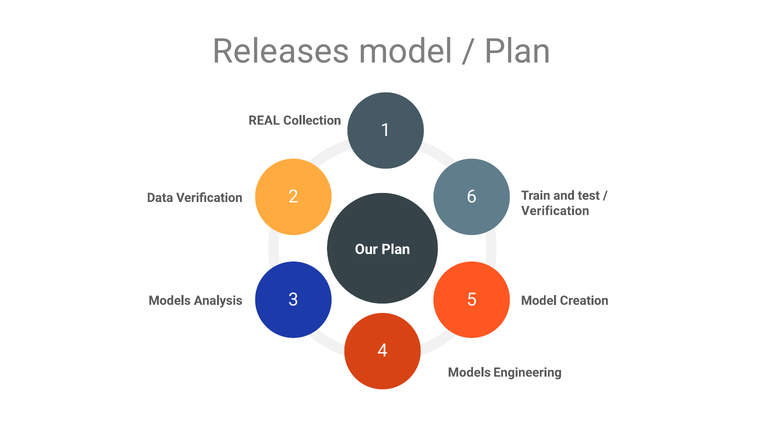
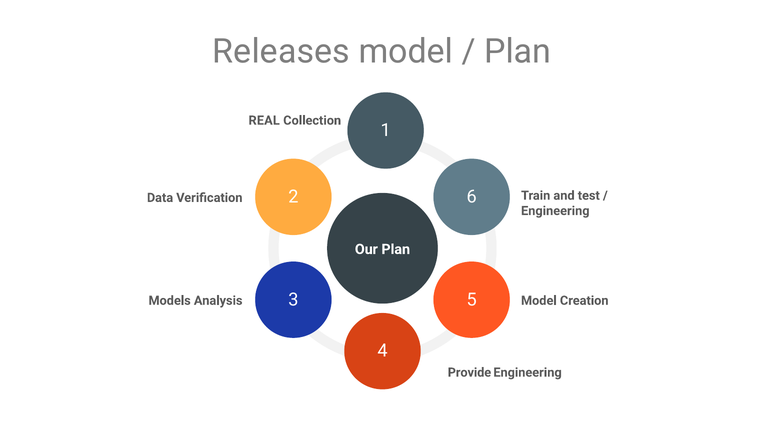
Verification at (555, 211): Verification -> Engineering
Models at (469, 373): Models -> Provide
